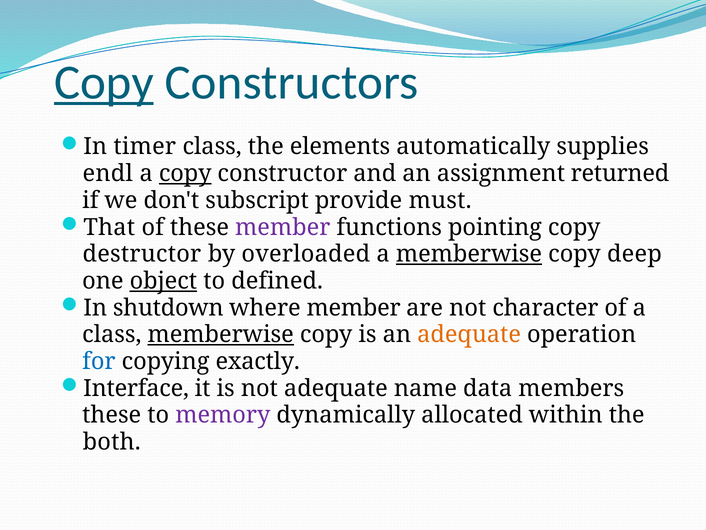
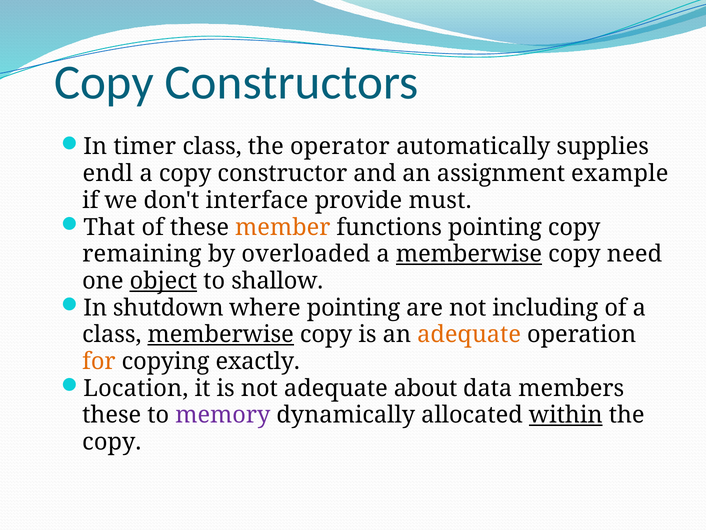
Copy at (104, 82) underline: present -> none
elements: elements -> operator
copy at (185, 173) underline: present -> none
returned: returned -> example
subscript: subscript -> interface
member at (283, 227) colour: purple -> orange
destructor: destructor -> remaining
deep: deep -> need
defined: defined -> shallow
where member: member -> pointing
character: character -> including
for colour: blue -> orange
Interface: Interface -> Location
name: name -> about
within underline: none -> present
both at (112, 442): both -> copy
